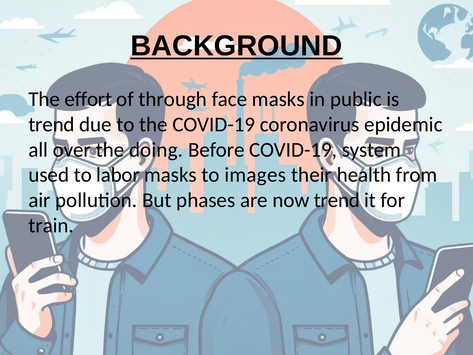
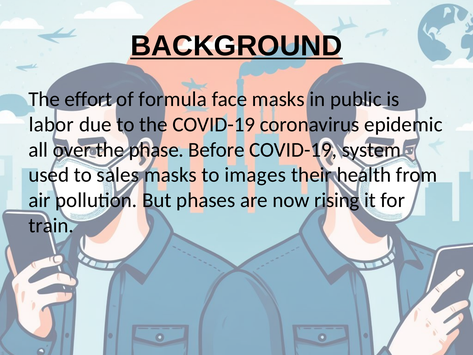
through: through -> formula
trend at (52, 124): trend -> labor
doing: doing -> phase
labor: labor -> sales
now trend: trend -> rising
